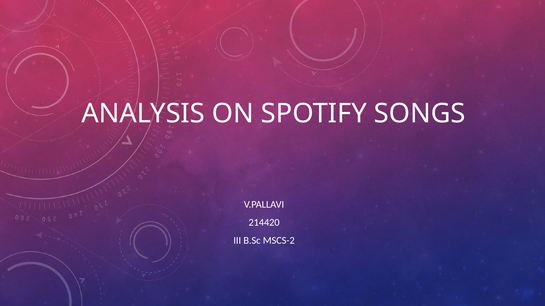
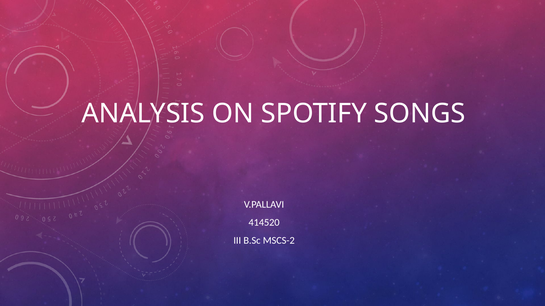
214420: 214420 -> 414520
